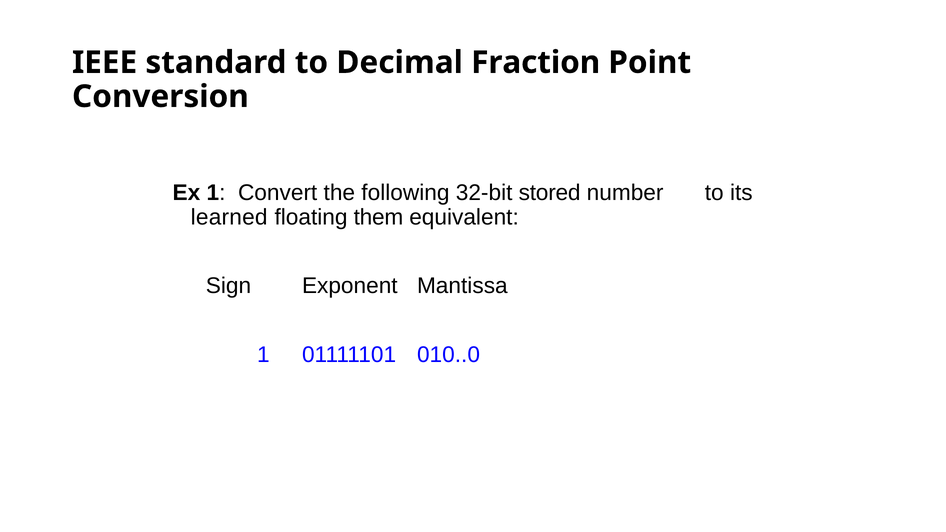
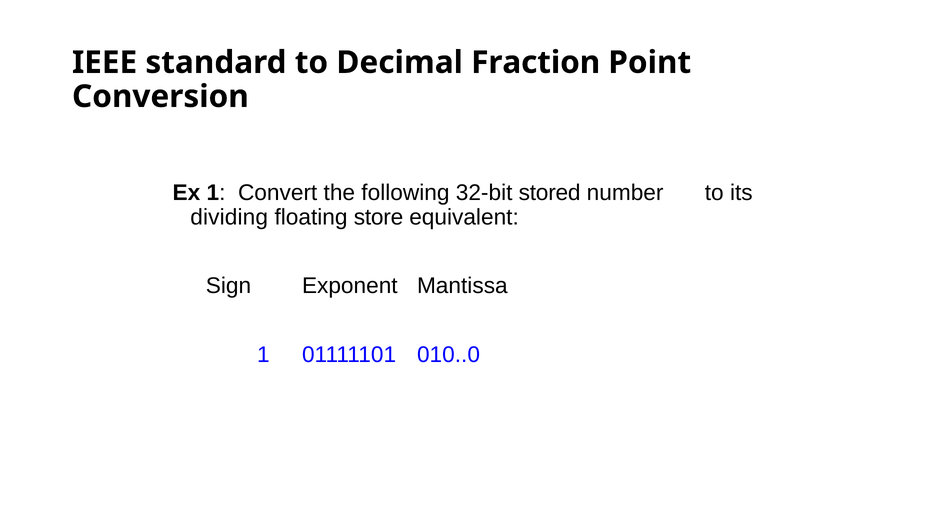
learned: learned -> dividing
them: them -> store
